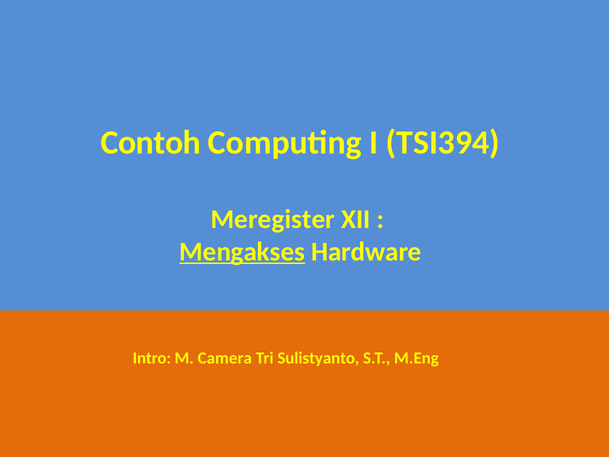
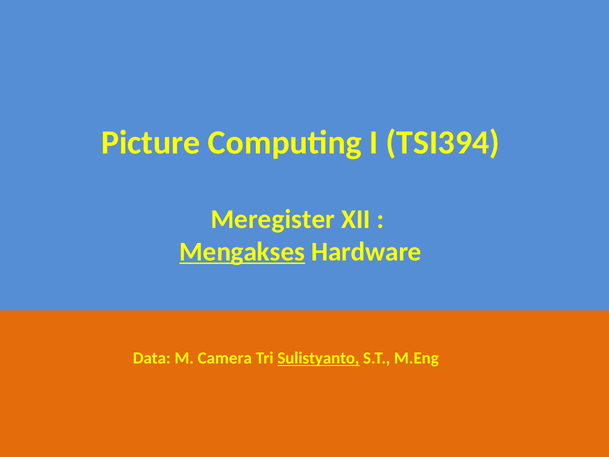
Contoh: Contoh -> Picture
Intro: Intro -> Data
Sulistyanto underline: none -> present
